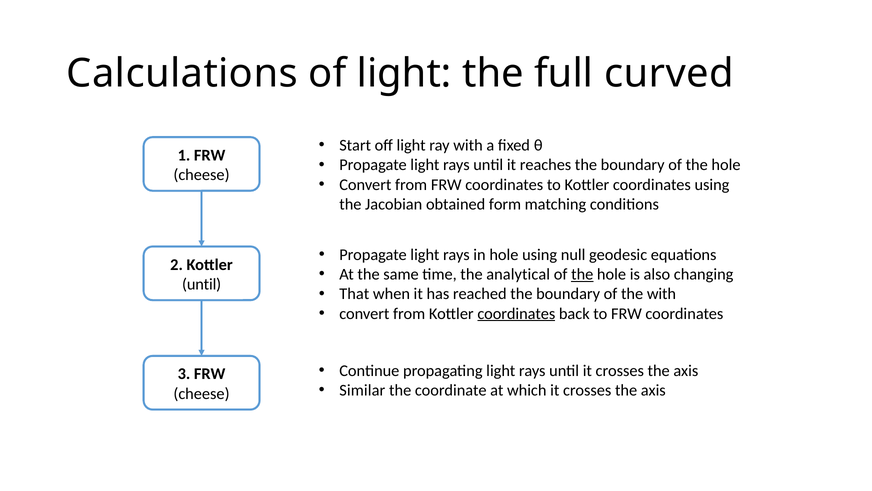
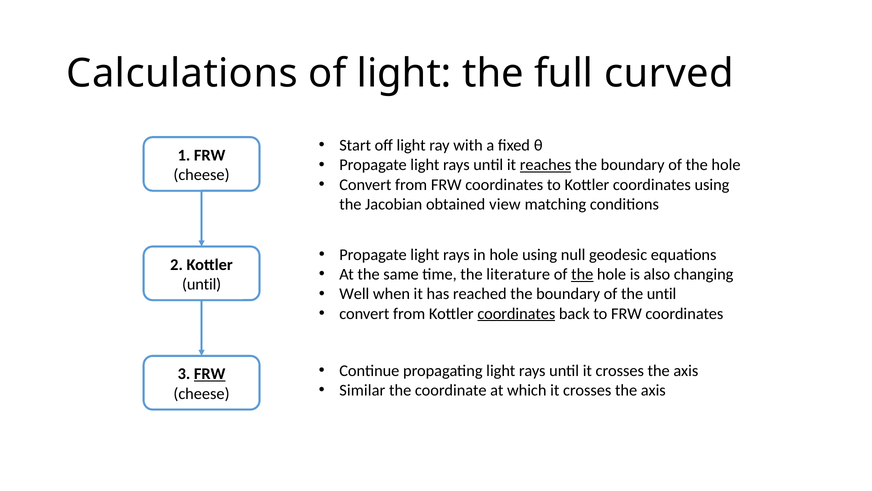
reaches underline: none -> present
form: form -> view
analytical: analytical -> literature
That: That -> Well
the with: with -> until
FRW at (210, 374) underline: none -> present
